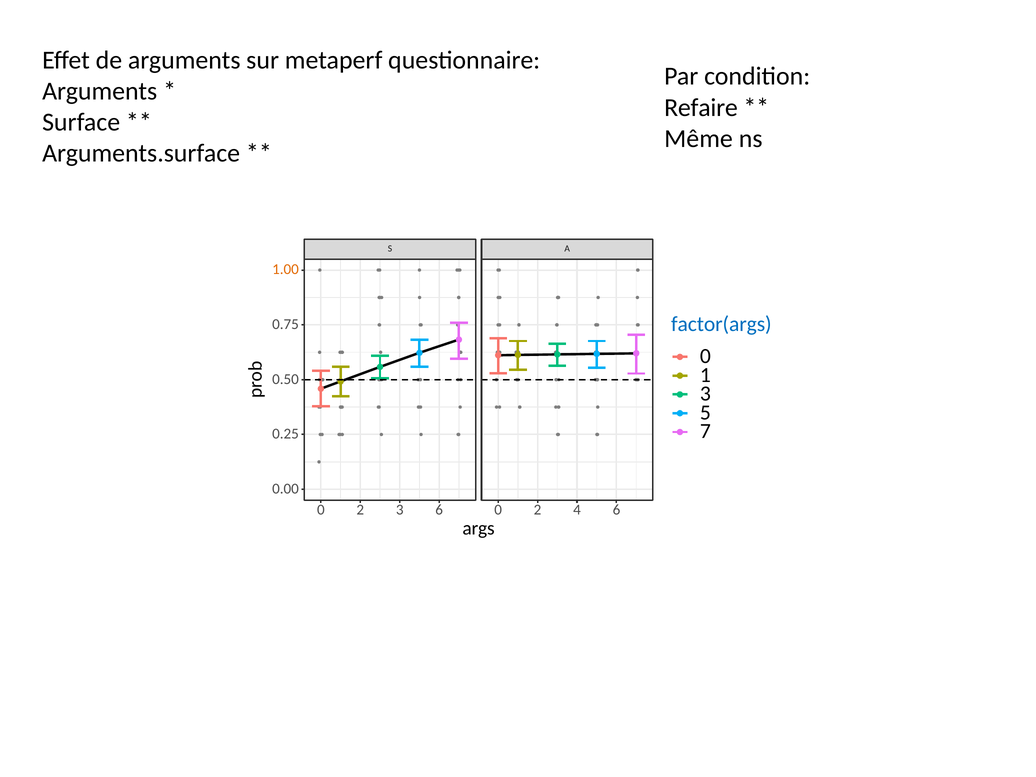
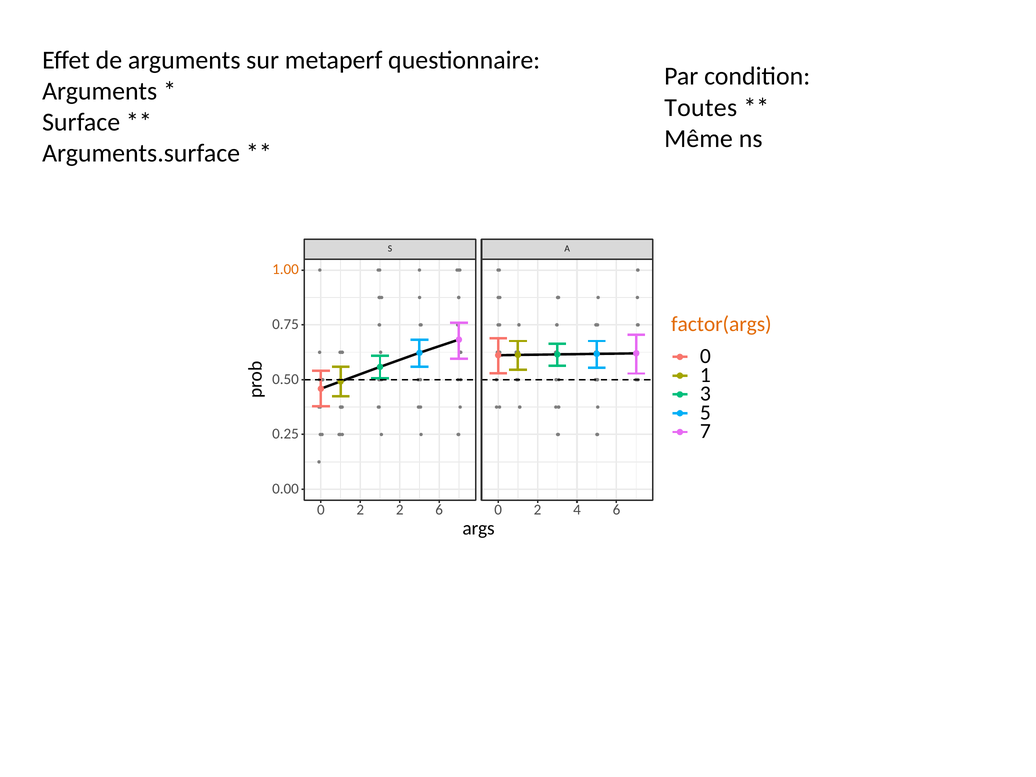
Refaire: Refaire -> Toutes
factor(args colour: blue -> orange
2 3: 3 -> 2
